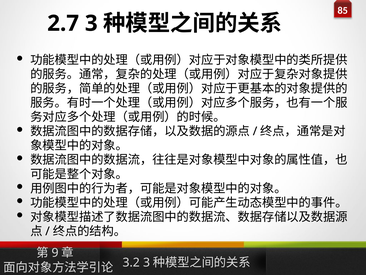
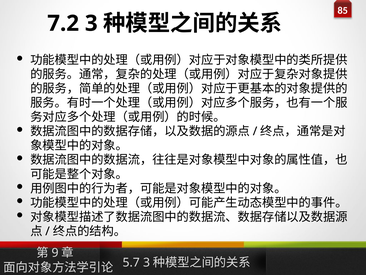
2.7: 2.7 -> 7.2
3.2: 3.2 -> 5.7
